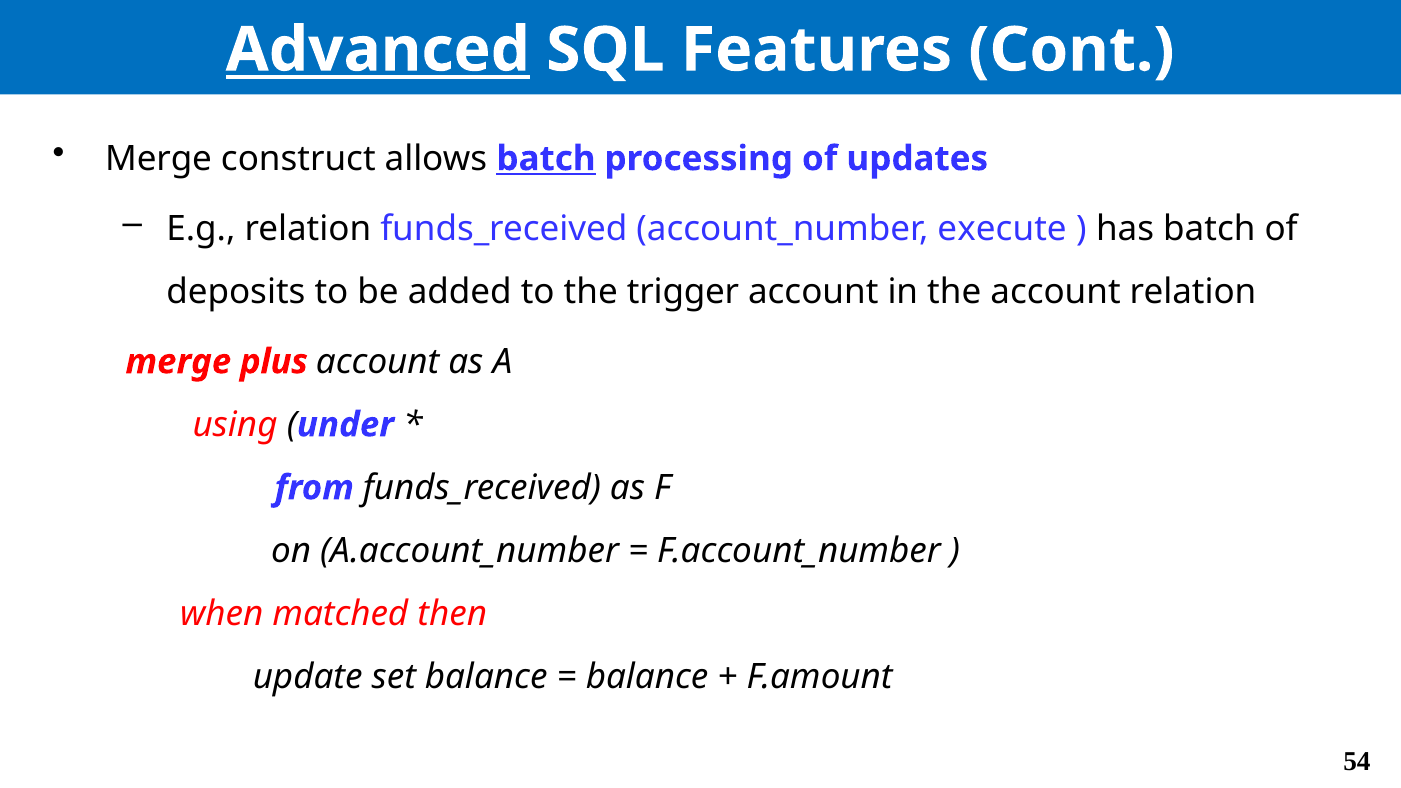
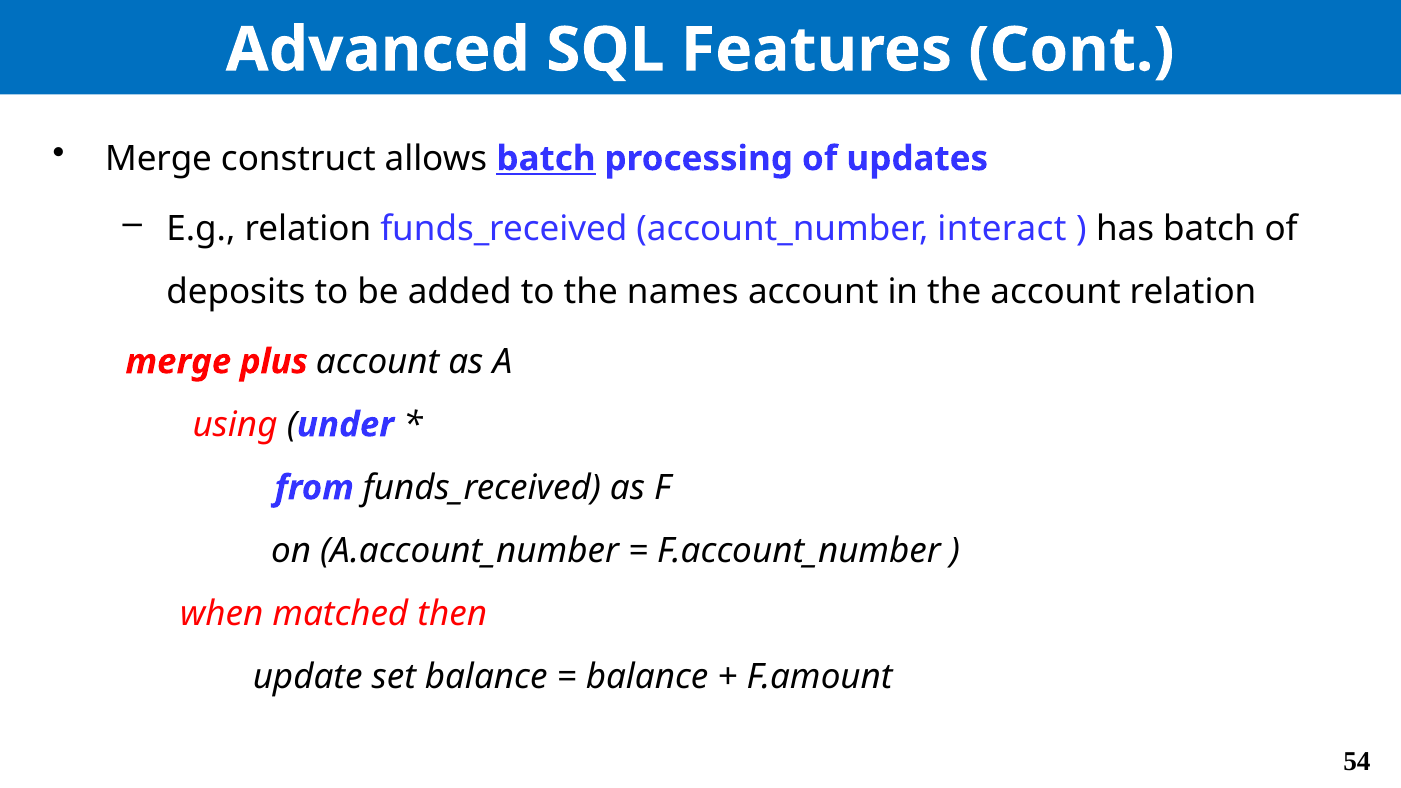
Advanced underline: present -> none
execute: execute -> interact
trigger: trigger -> names
